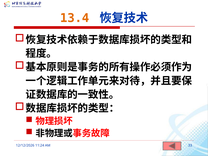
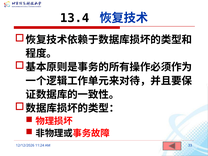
13.4 colour: orange -> black
